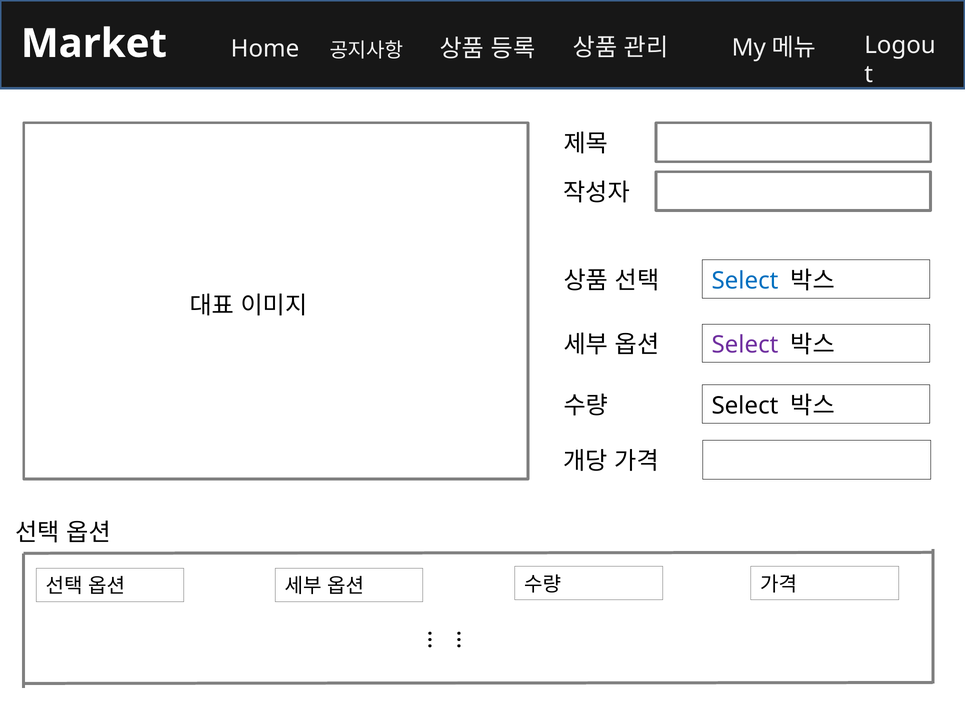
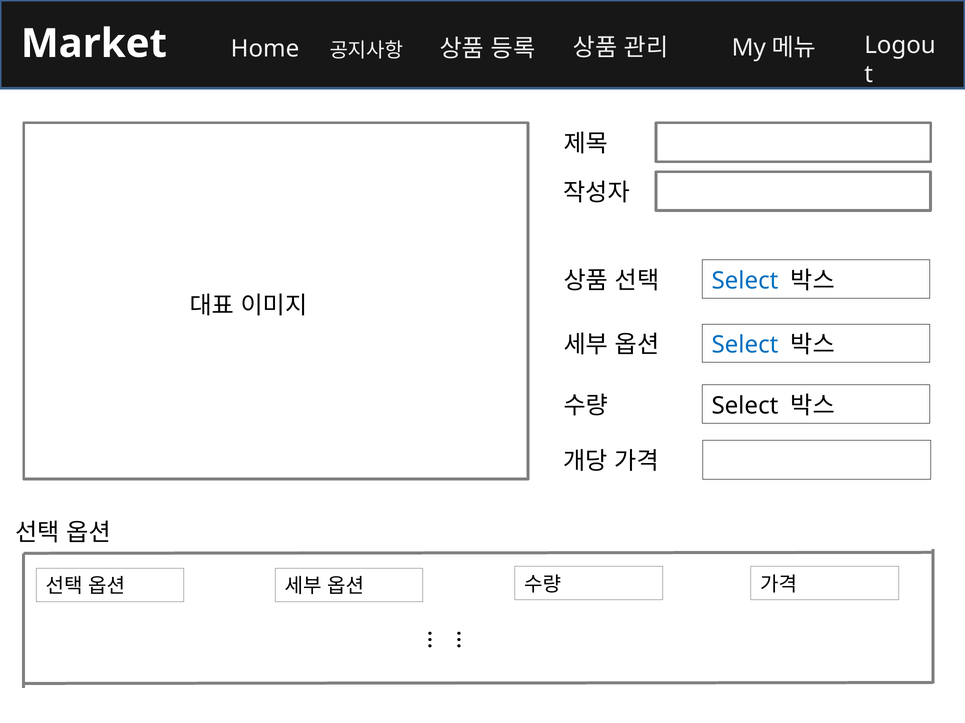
Select at (745, 345) colour: purple -> blue
